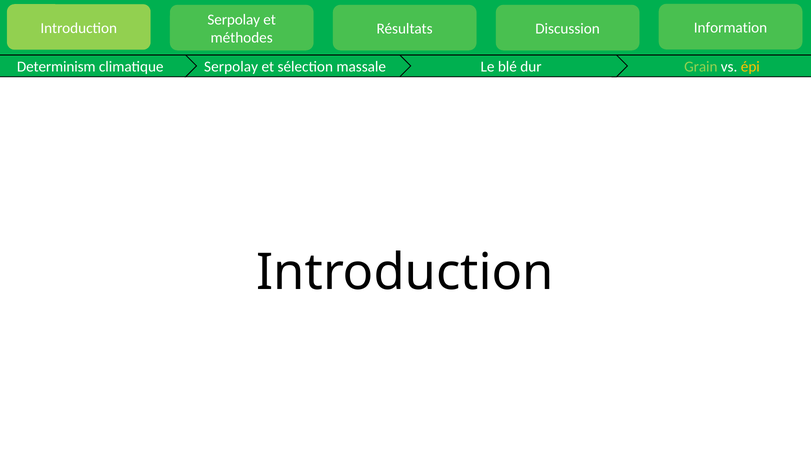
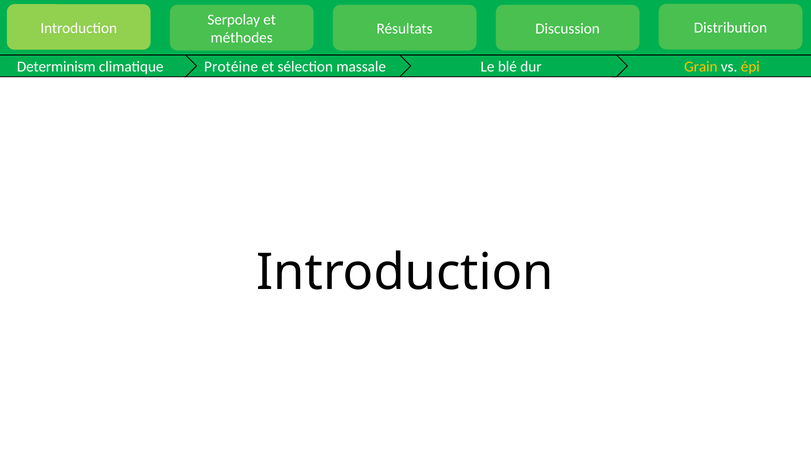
Information: Information -> Distribution
Serpolay at (231, 67): Serpolay -> Protéine
Grain colour: light green -> yellow
